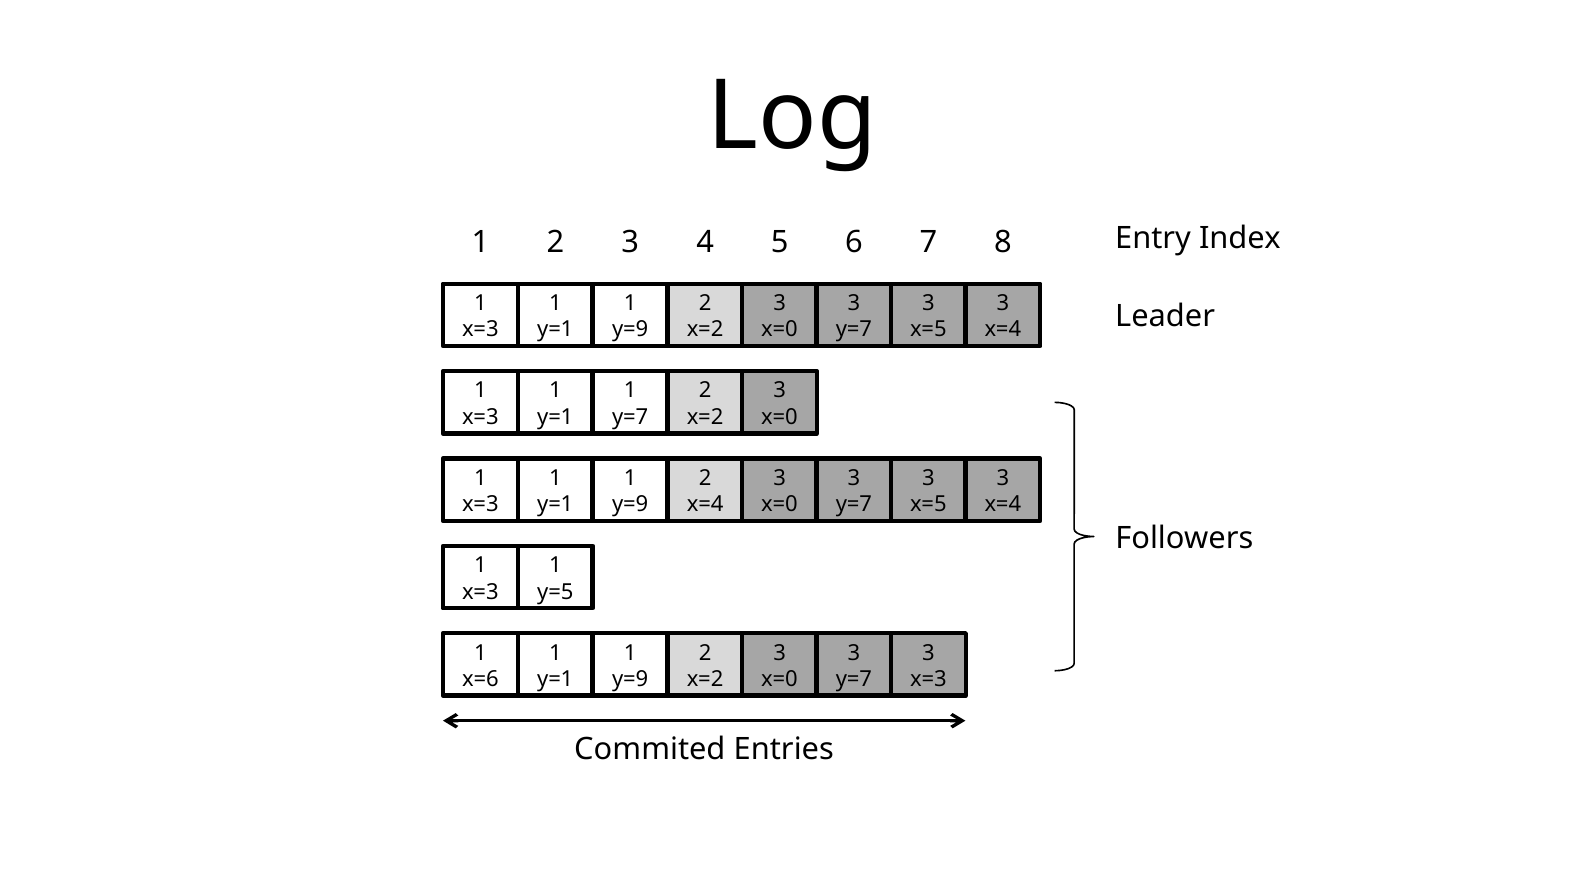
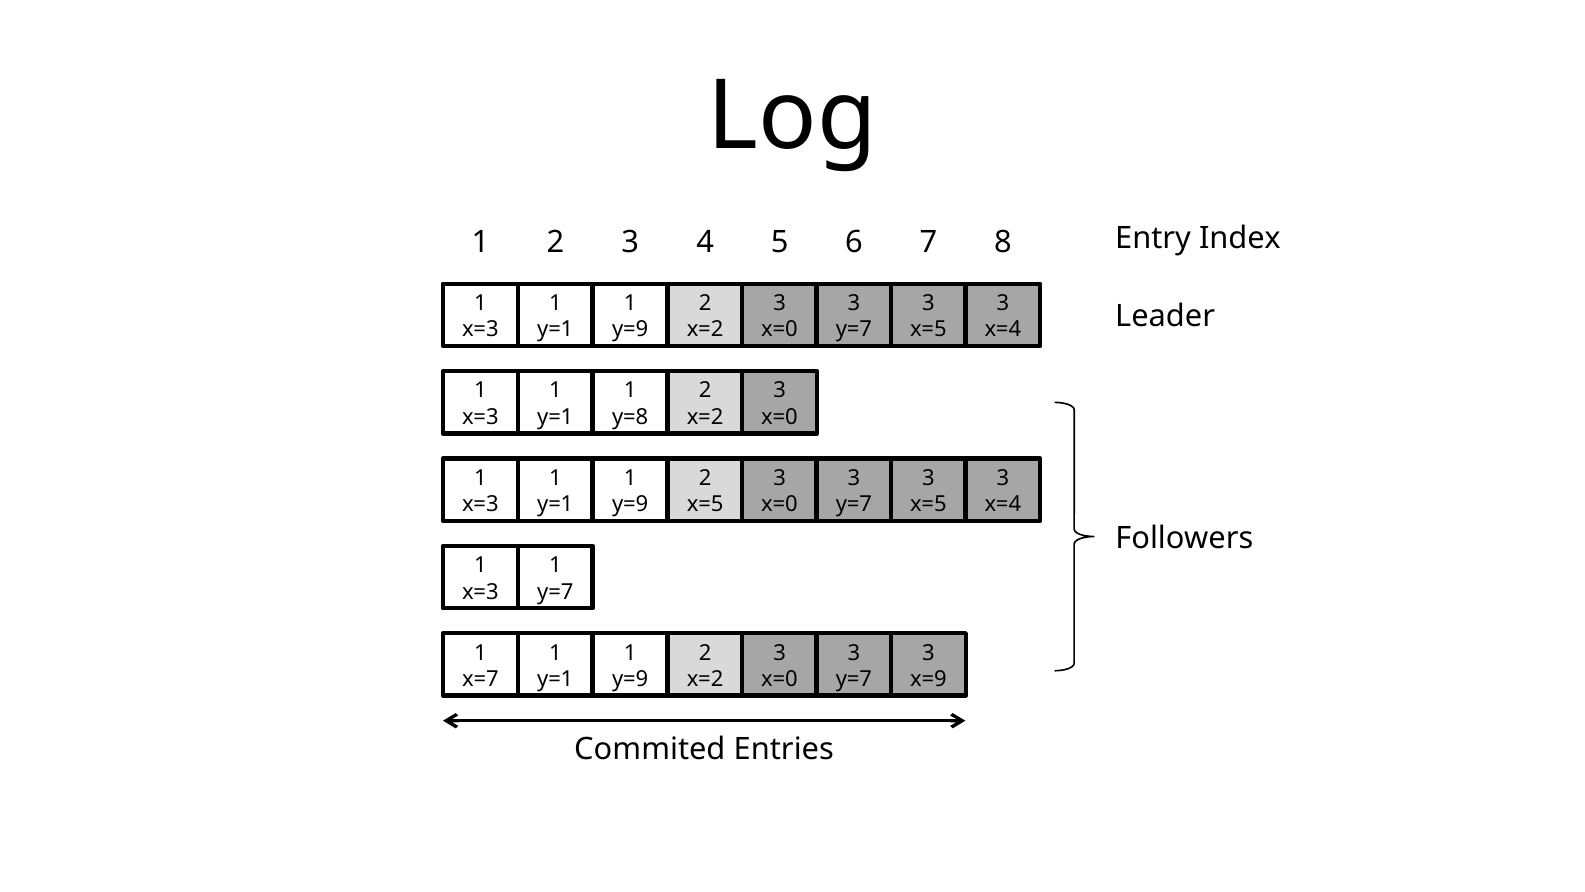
y=7 at (630, 417): y=7 -> y=8
x=4 at (705, 504): x=4 -> x=5
y=5 at (555, 592): y=5 -> y=7
x=6: x=6 -> x=7
x=3 at (928, 679): x=3 -> x=9
